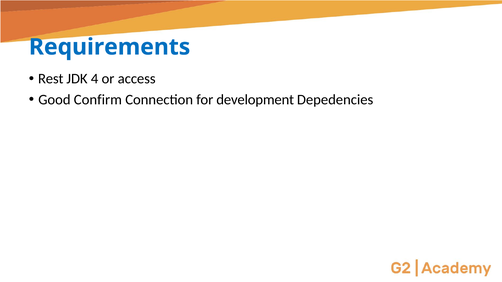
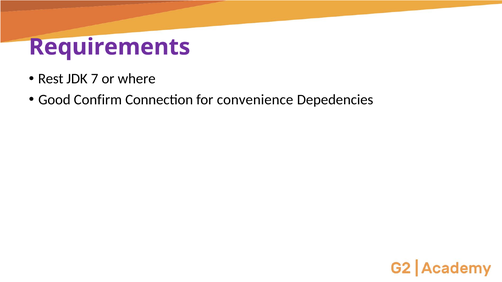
Requirements colour: blue -> purple
4: 4 -> 7
access: access -> where
development: development -> convenience
